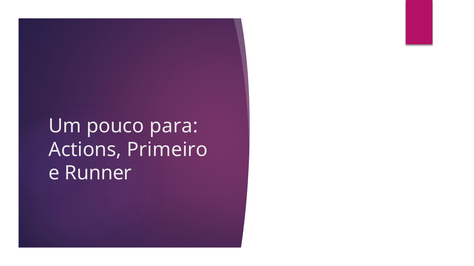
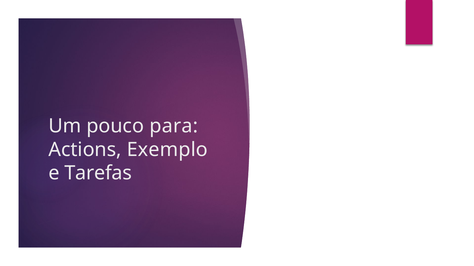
Primeiro: Primeiro -> Exemplo
Runner: Runner -> Tarefas
